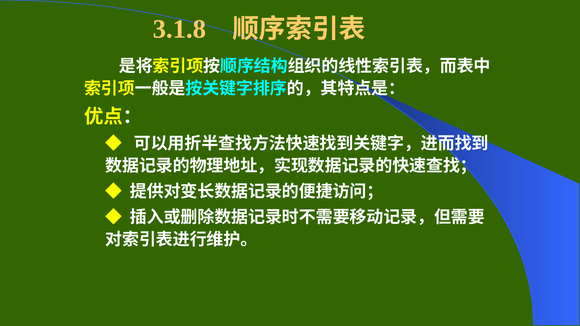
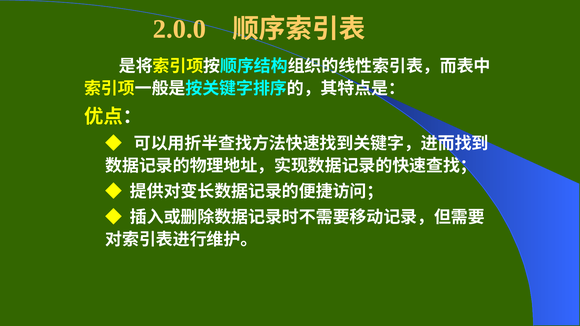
3.1.8: 3.1.8 -> 2.0.0
